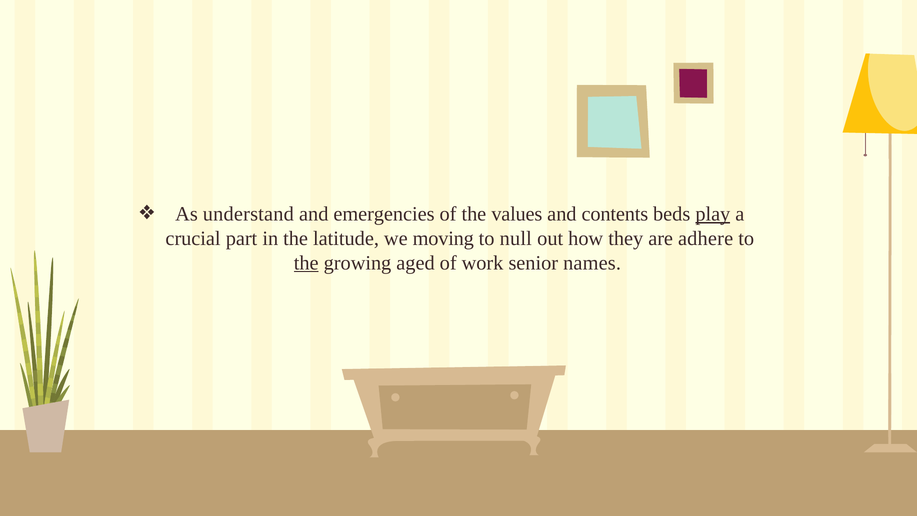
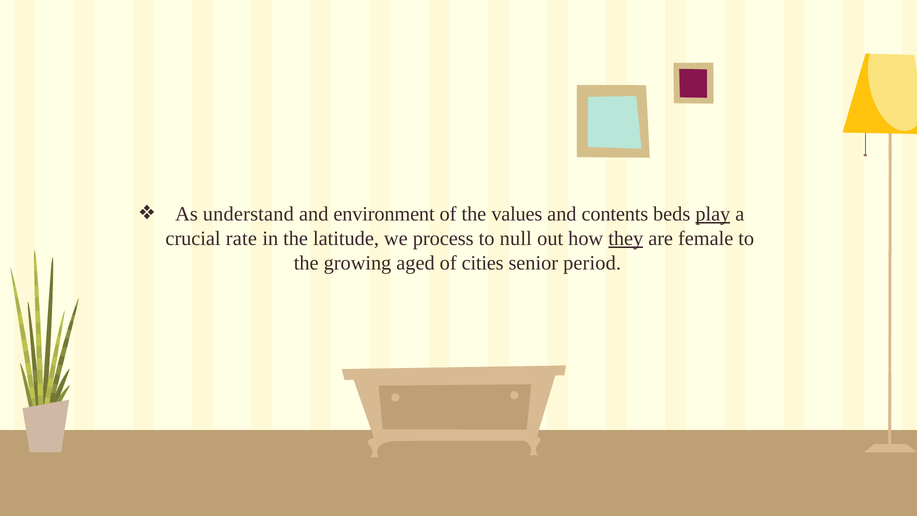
emergencies: emergencies -> environment
part: part -> rate
moving: moving -> process
they underline: none -> present
adhere: adhere -> female
the at (306, 263) underline: present -> none
work: work -> cities
names: names -> period
